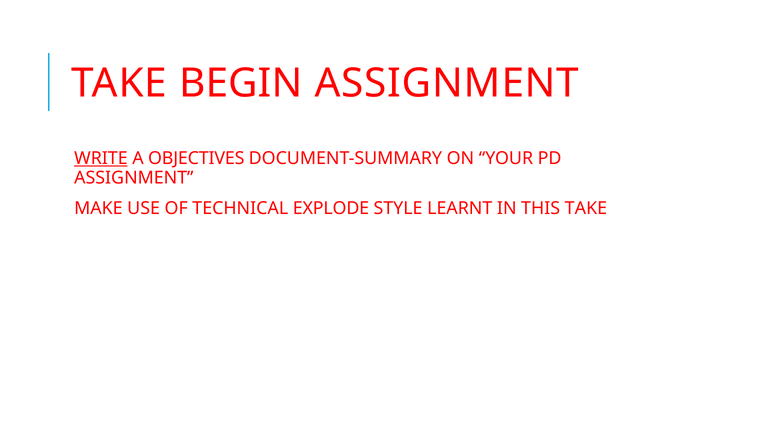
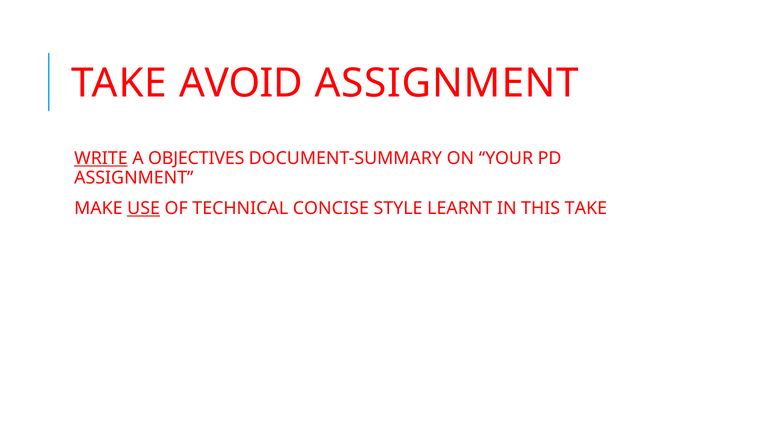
BEGIN: BEGIN -> AVOID
USE underline: none -> present
EXPLODE: EXPLODE -> CONCISE
